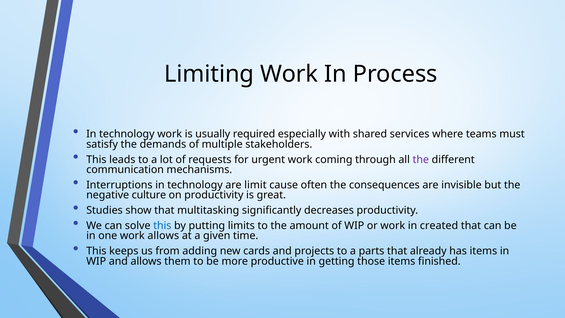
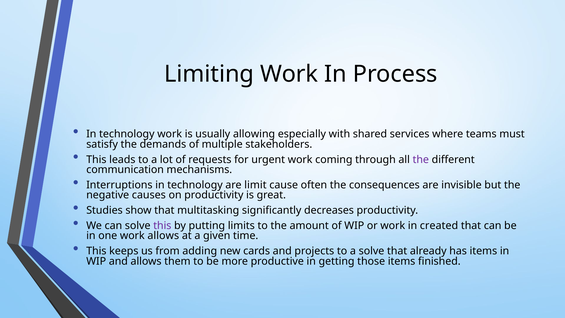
required: required -> allowing
culture: culture -> causes
this at (162, 226) colour: blue -> purple
a parts: parts -> solve
